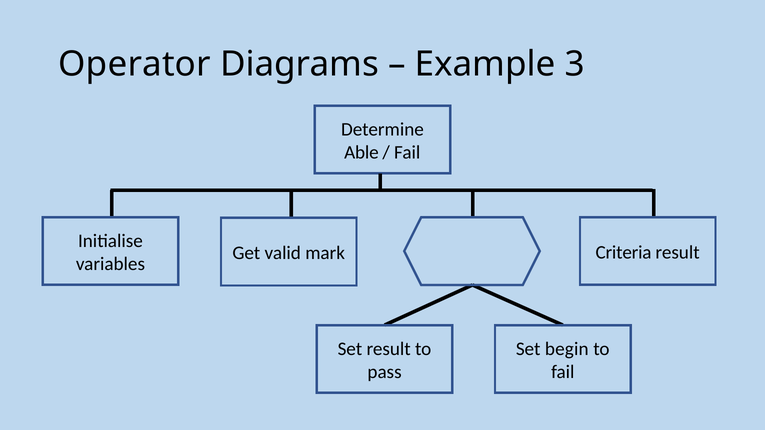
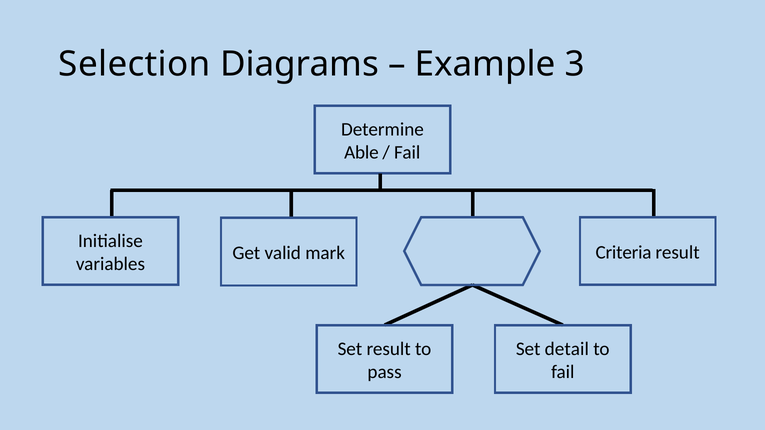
Operator: Operator -> Selection
begin: begin -> detail
